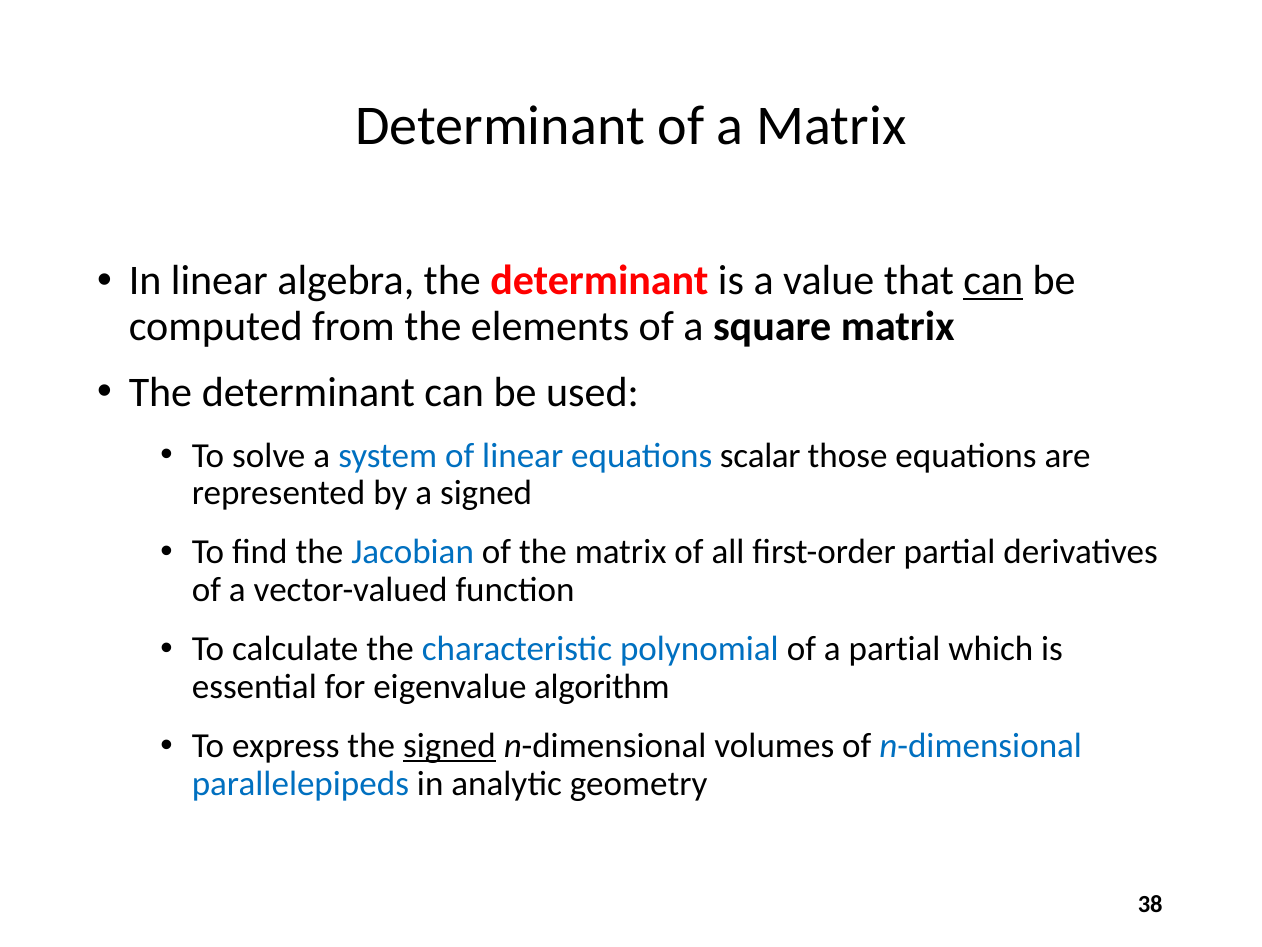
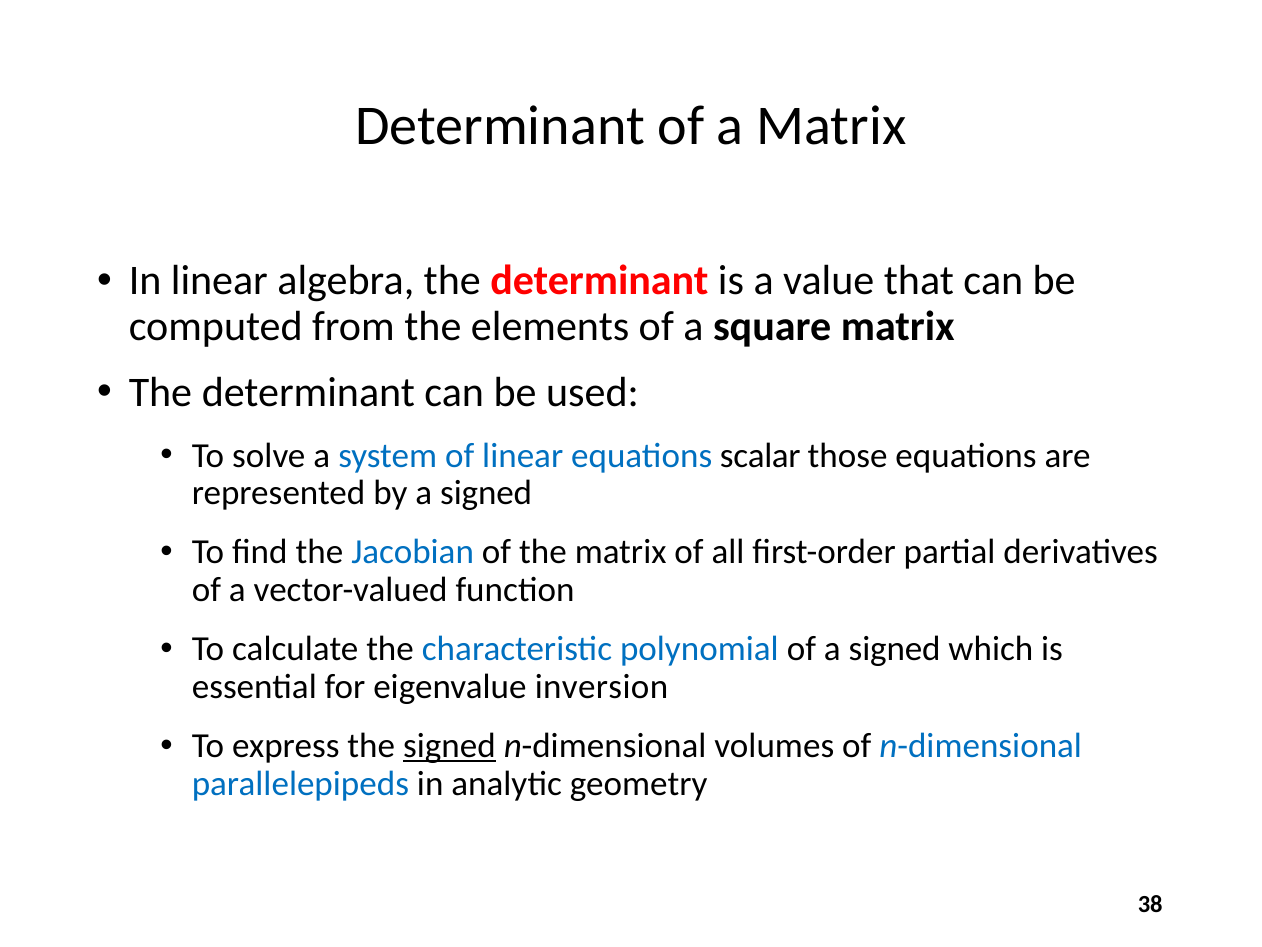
can at (993, 281) underline: present -> none
of a partial: partial -> signed
algorithm: algorithm -> inversion
